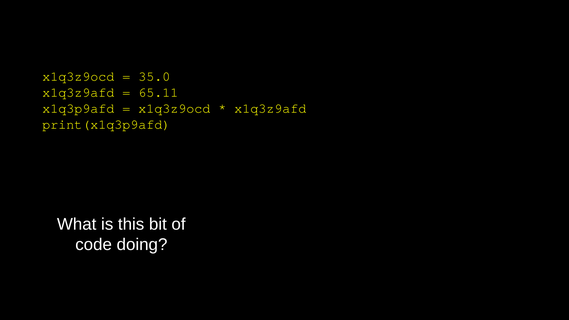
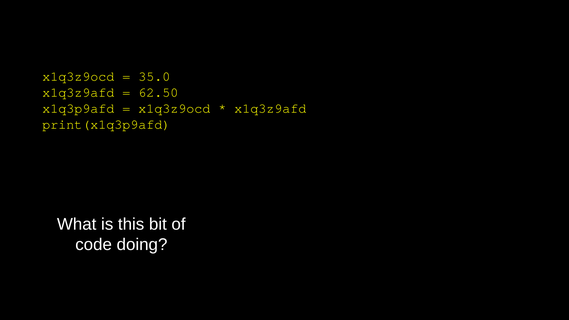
65.11: 65.11 -> 62.50
